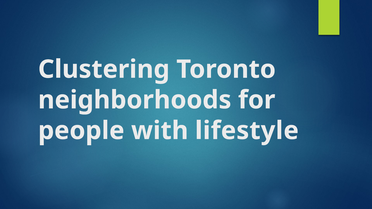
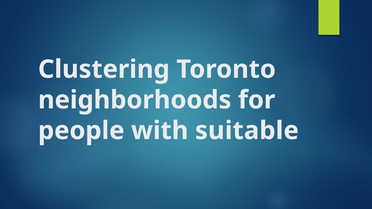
lifestyle: lifestyle -> suitable
